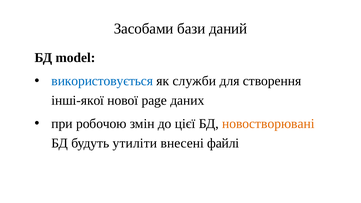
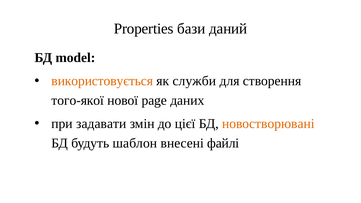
Засобами: Засобами -> Properties
використовується colour: blue -> orange
інші-якої: інші-якої -> того-якої
робочою: робочою -> задавати
утиліти: утиліти -> шаблон
